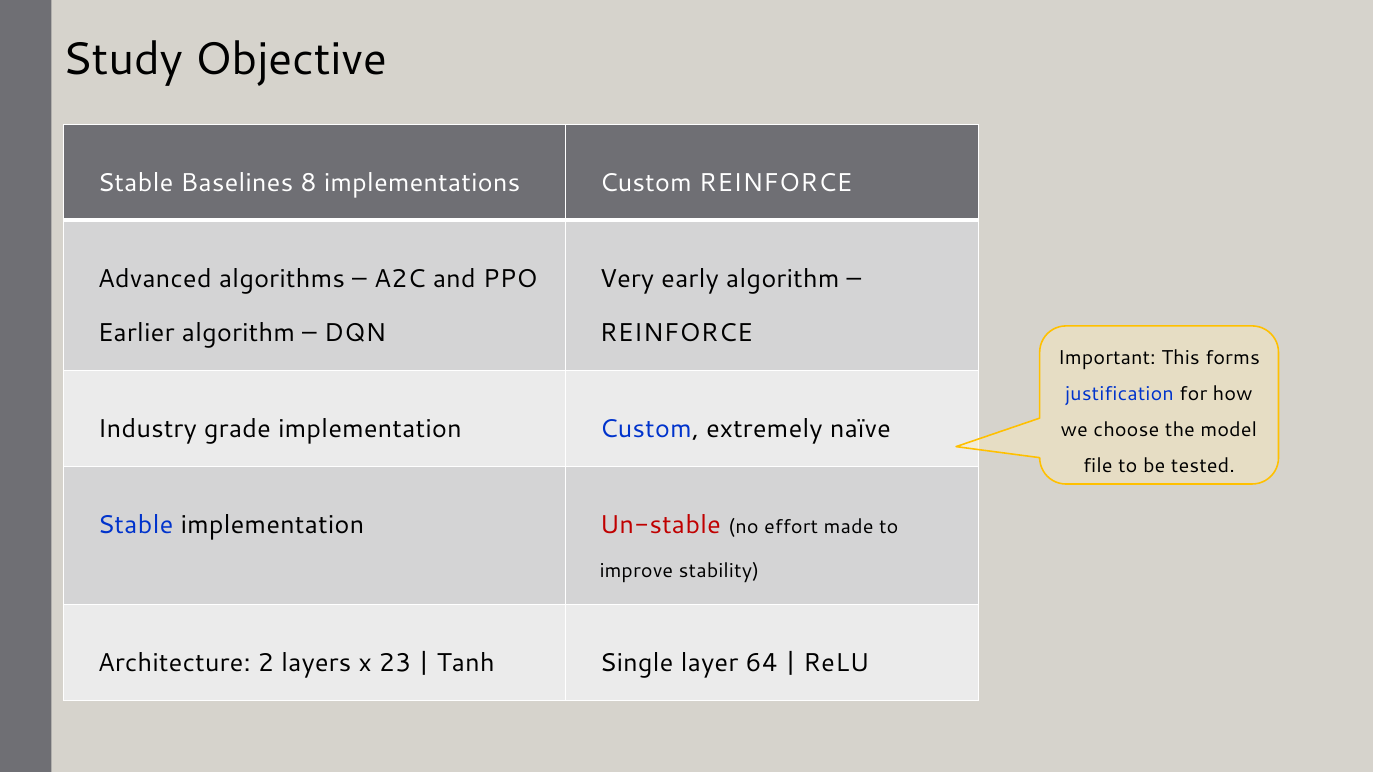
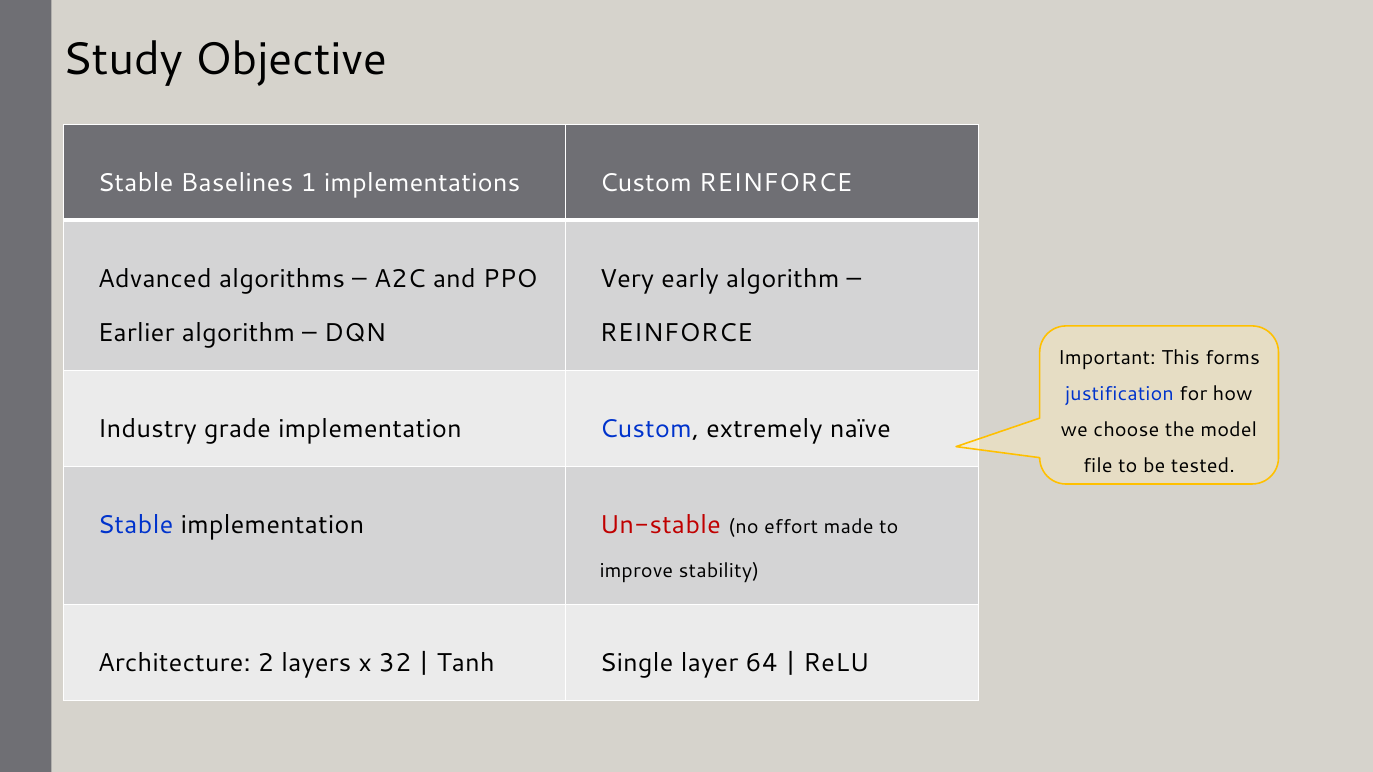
8: 8 -> 1
23: 23 -> 32
